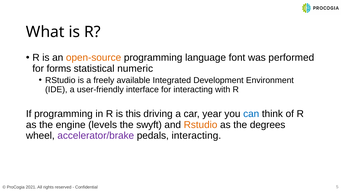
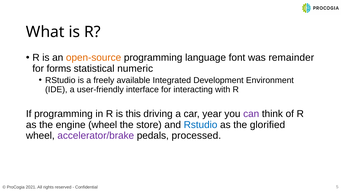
performed: performed -> remainder
can colour: blue -> purple
engine levels: levels -> wheel
swyft: swyft -> store
Rstudio at (201, 125) colour: orange -> blue
degrees: degrees -> glorified
pedals interacting: interacting -> processed
